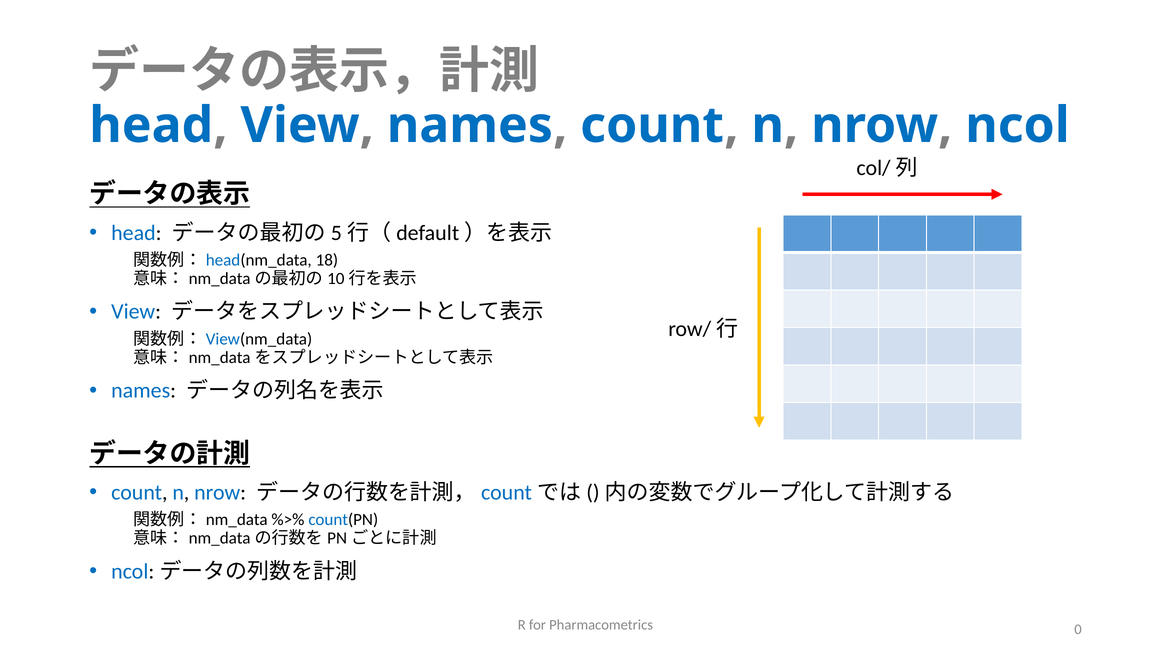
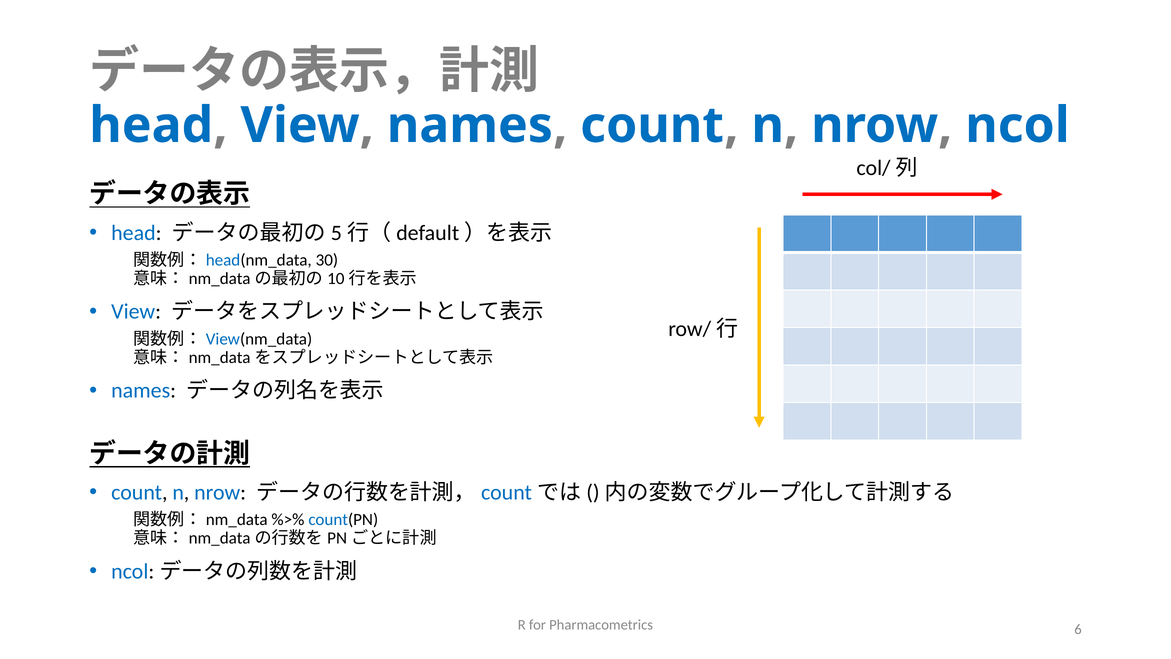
18: 18 -> 30
0: 0 -> 6
